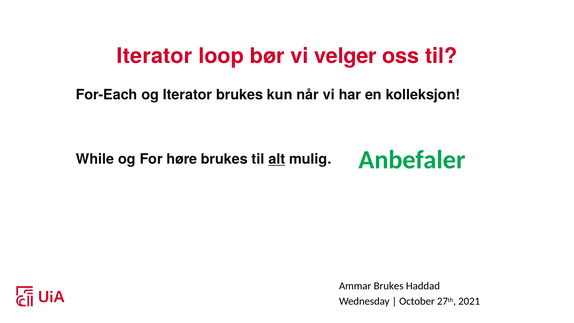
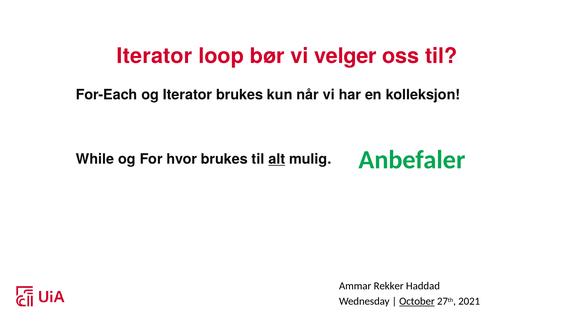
høre: høre -> hvor
Ammar Brukes: Brukes -> Rekker
October underline: none -> present
